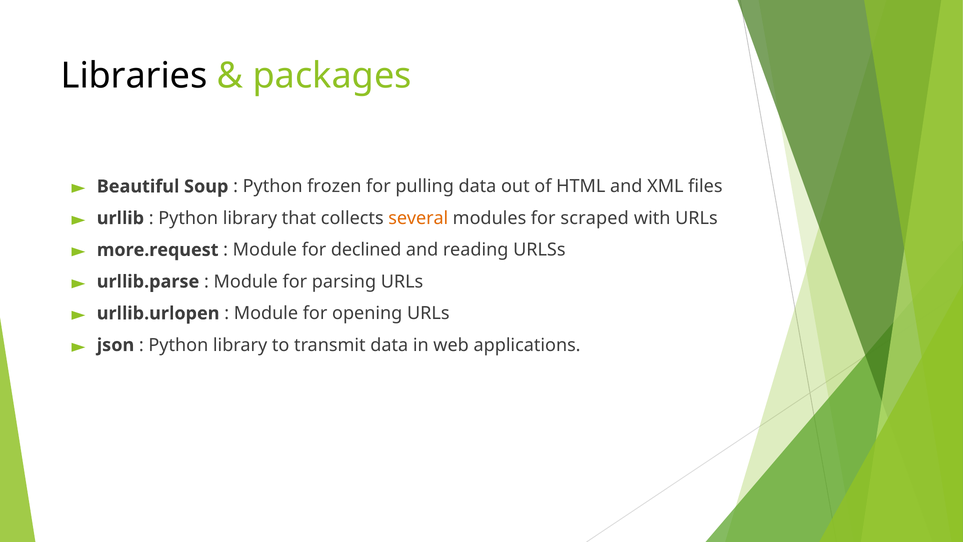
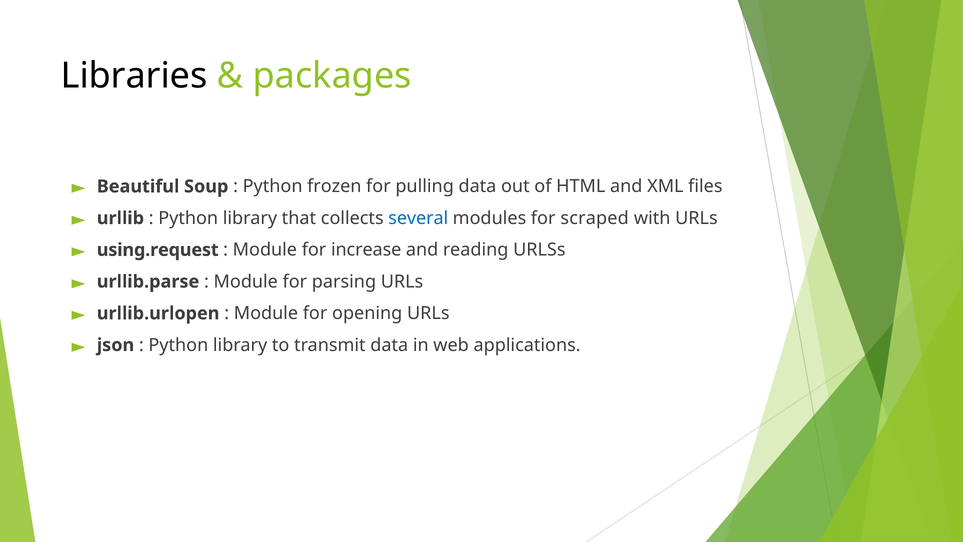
several colour: orange -> blue
more.request: more.request -> using.request
declined: declined -> increase
